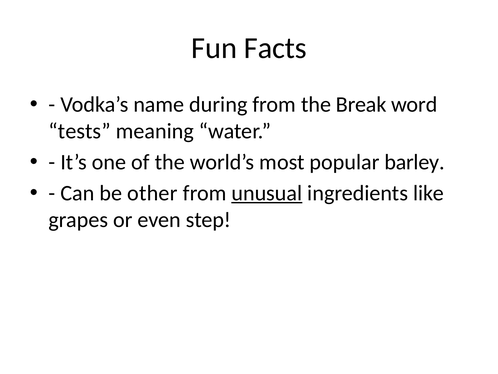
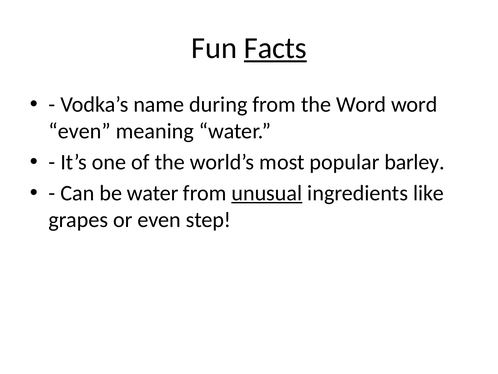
Facts underline: none -> present
the Break: Break -> Word
tests at (80, 131): tests -> even
be other: other -> water
